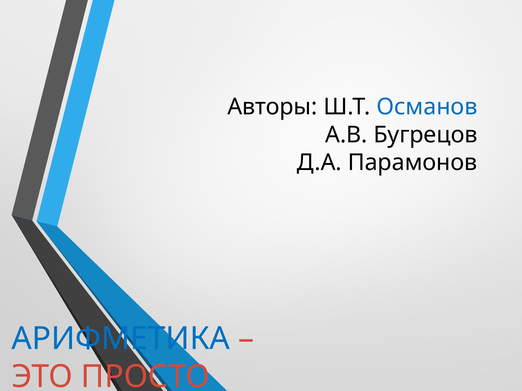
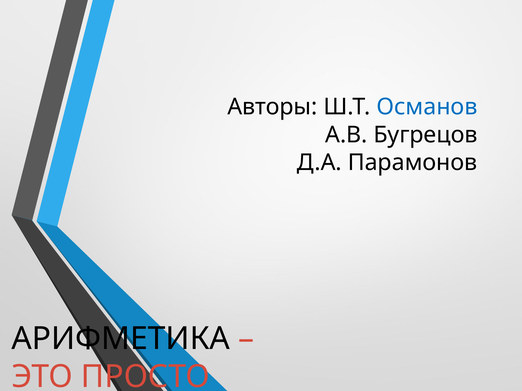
АРИФМЕТИКА colour: blue -> black
